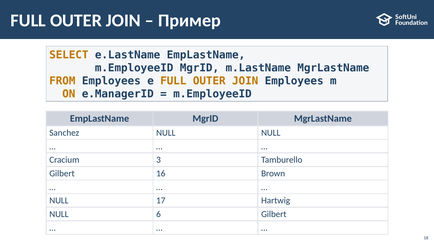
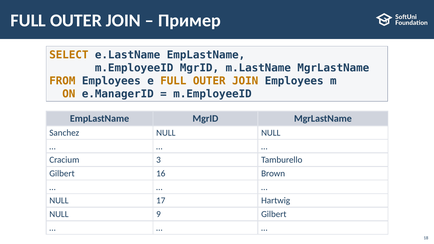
6: 6 -> 9
